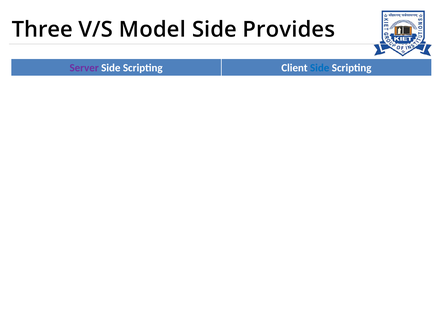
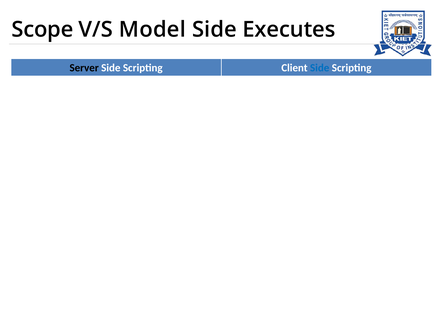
Three: Three -> Scope
Side Provides: Provides -> Executes
Server at (84, 68) colour: purple -> black
